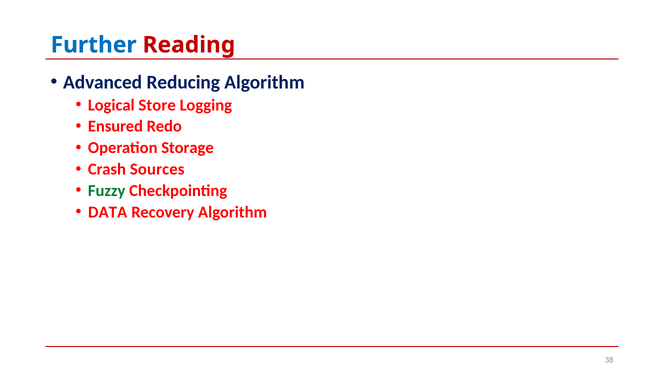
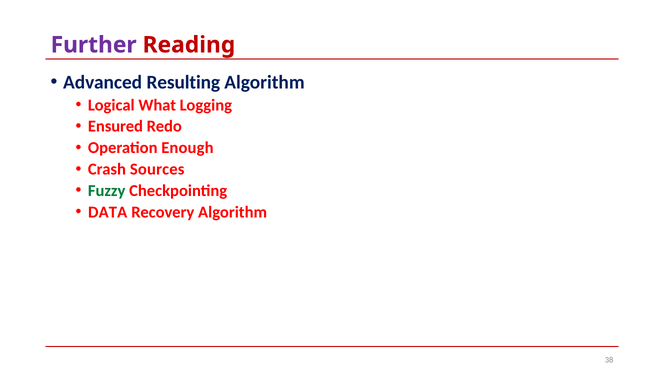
Further colour: blue -> purple
Reducing: Reducing -> Resulting
Store: Store -> What
Storage: Storage -> Enough
